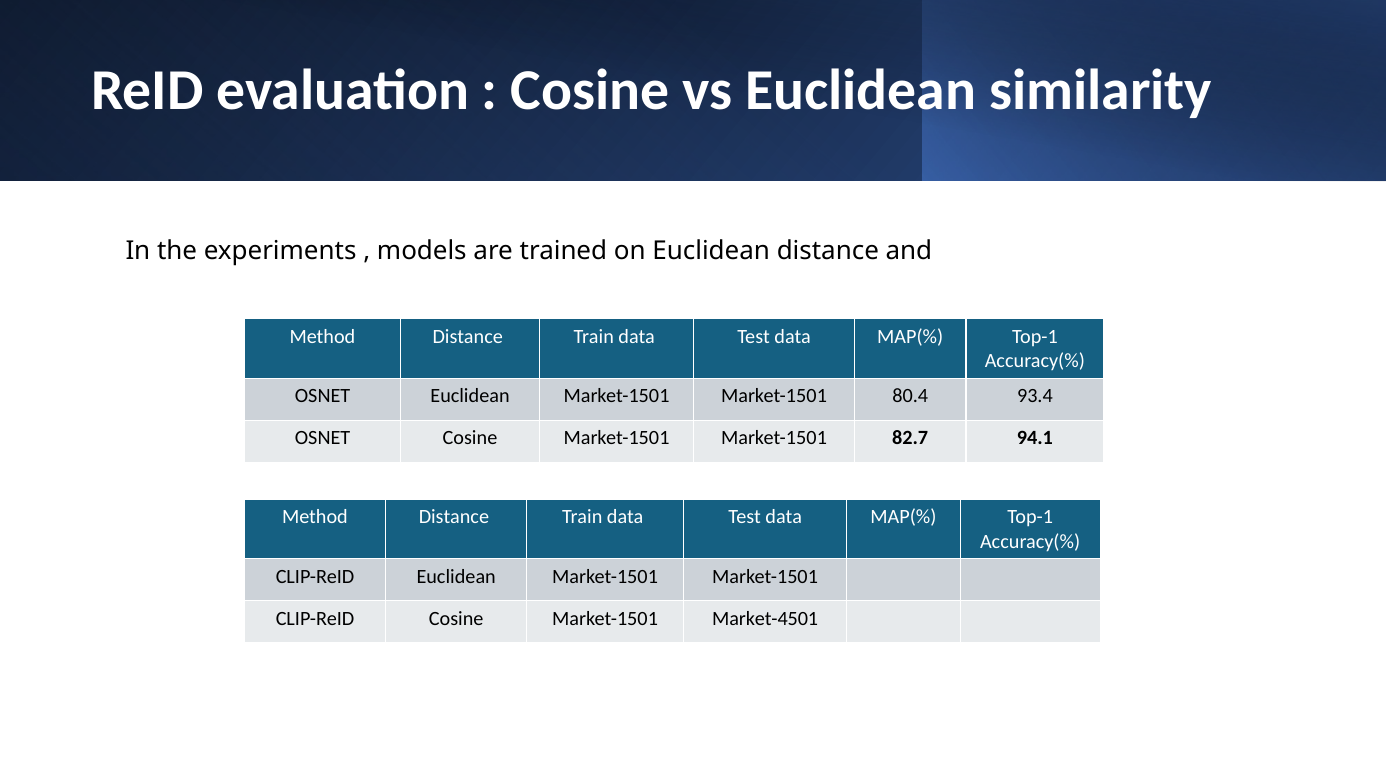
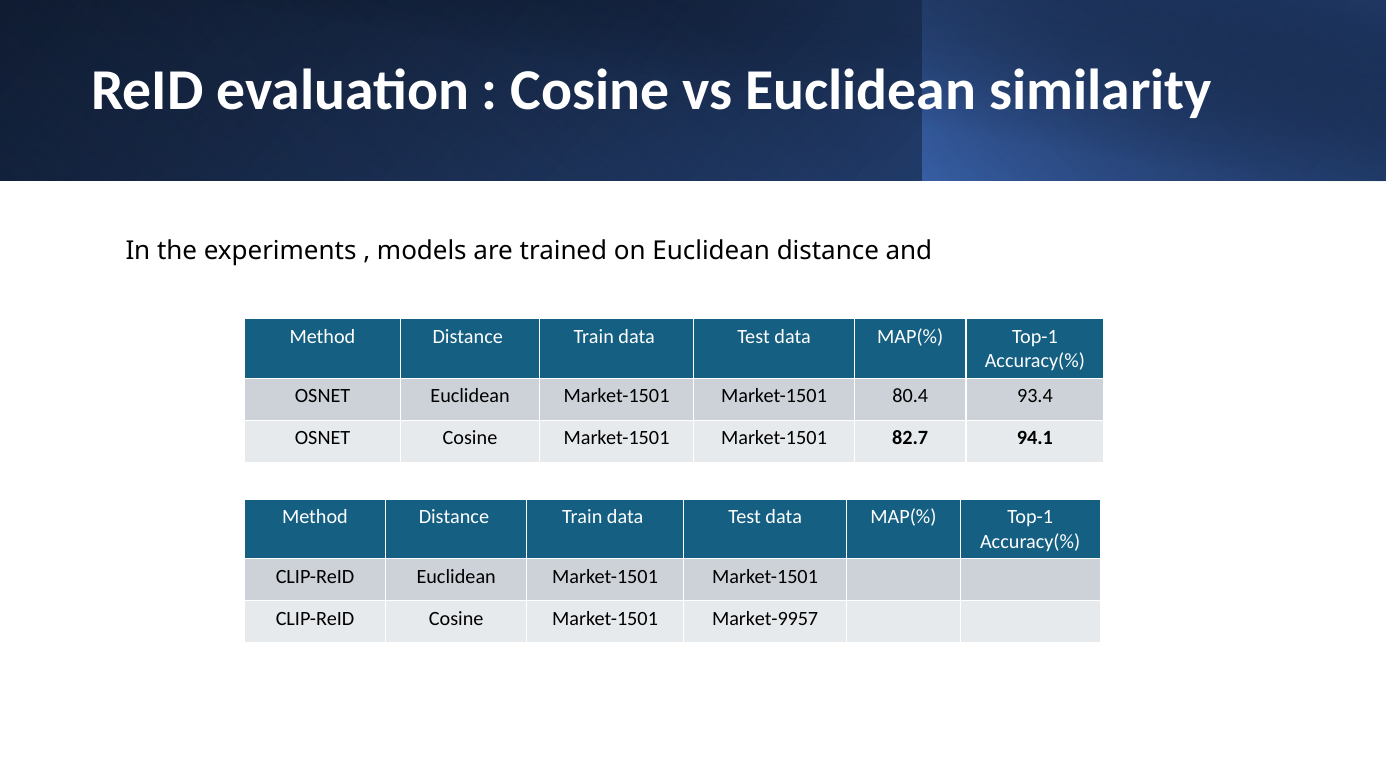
Market-4501: Market-4501 -> Market-9957
